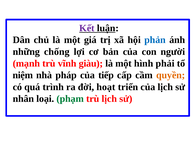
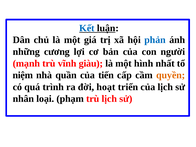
Kết colour: purple -> blue
chống: chống -> cương
phải: phải -> nhất
pháp: pháp -> quần
tiếp: tiếp -> tiến
phạm colour: green -> black
